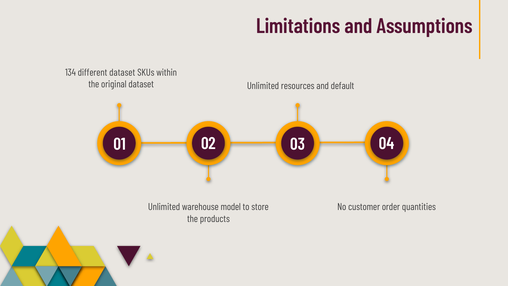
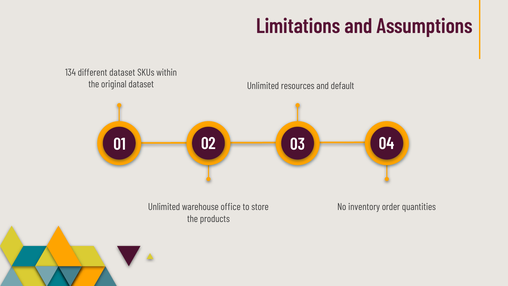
model: model -> office
customer: customer -> inventory
